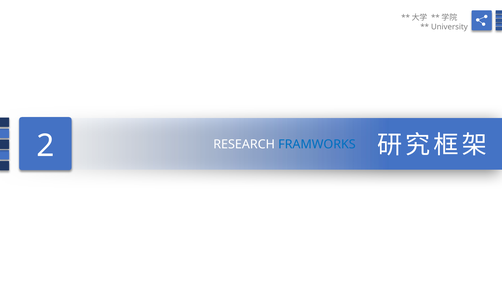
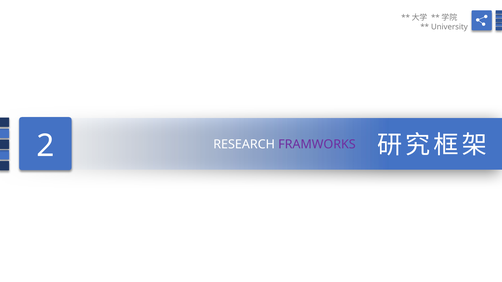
FRAMWORKS colour: blue -> purple
